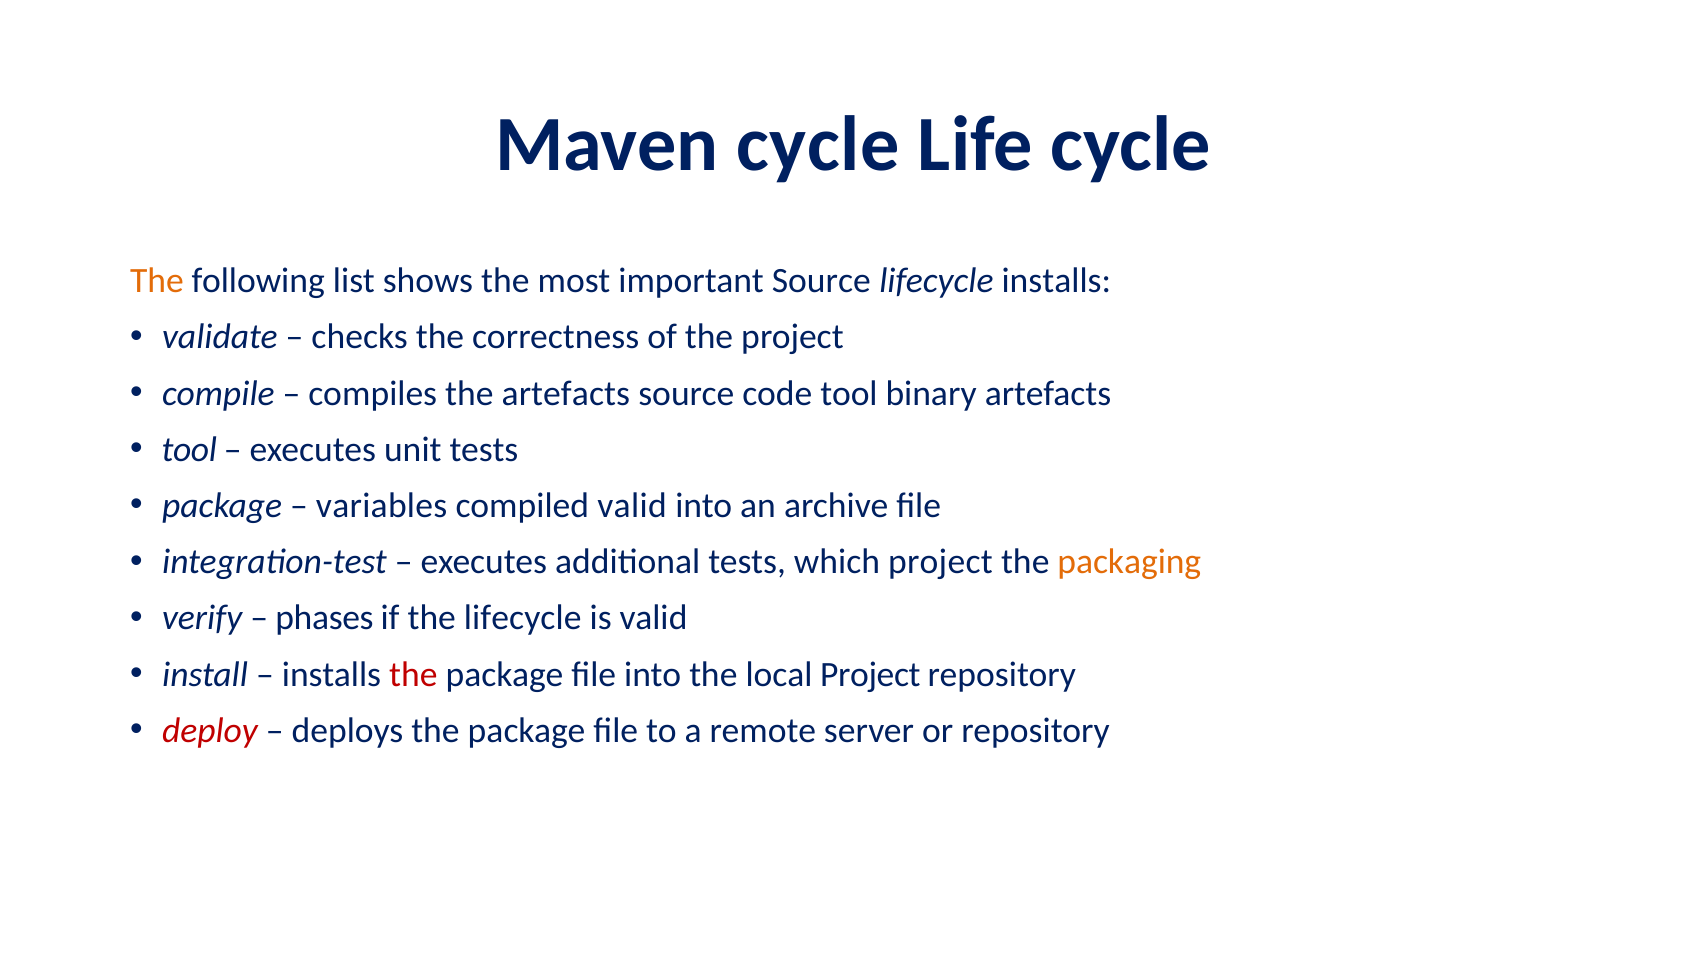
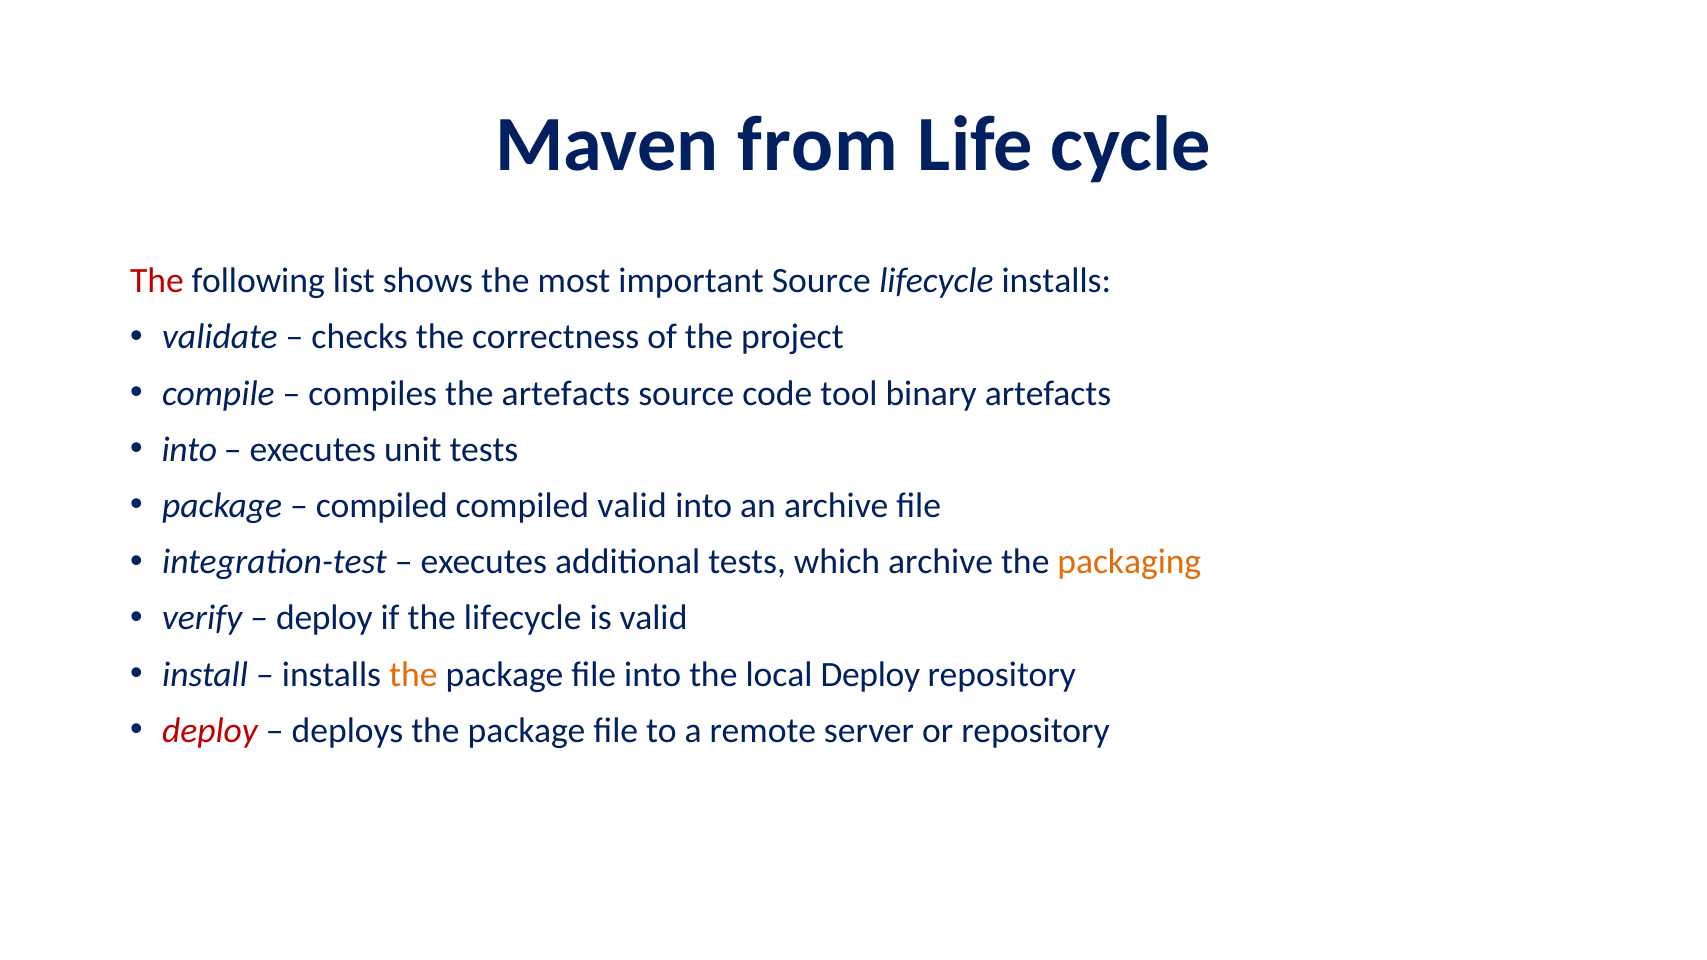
Maven cycle: cycle -> from
The at (157, 281) colour: orange -> red
tool at (189, 450): tool -> into
variables at (382, 506): variables -> compiled
which project: project -> archive
phases at (324, 618): phases -> deploy
the at (413, 674) colour: red -> orange
local Project: Project -> Deploy
